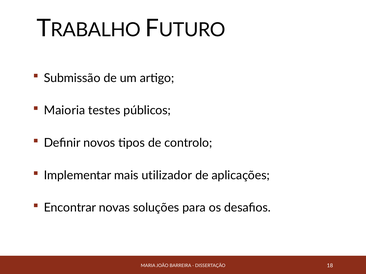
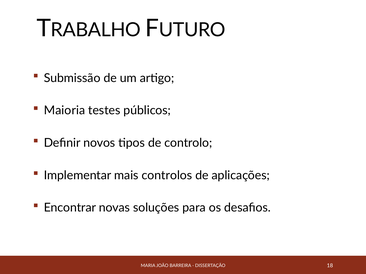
utilizador: utilizador -> controlos
